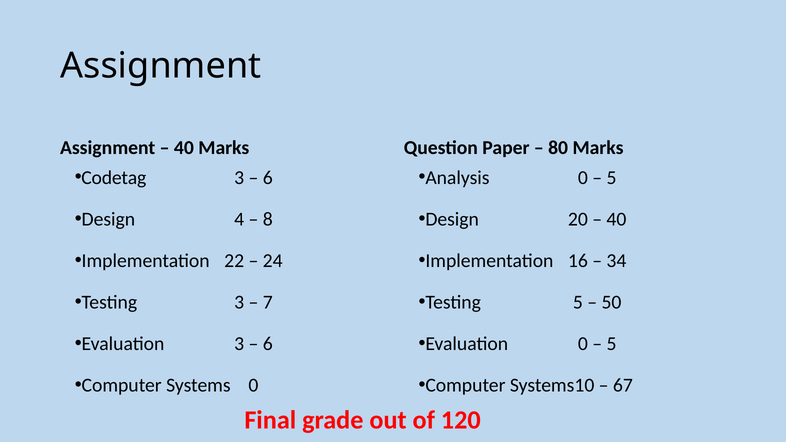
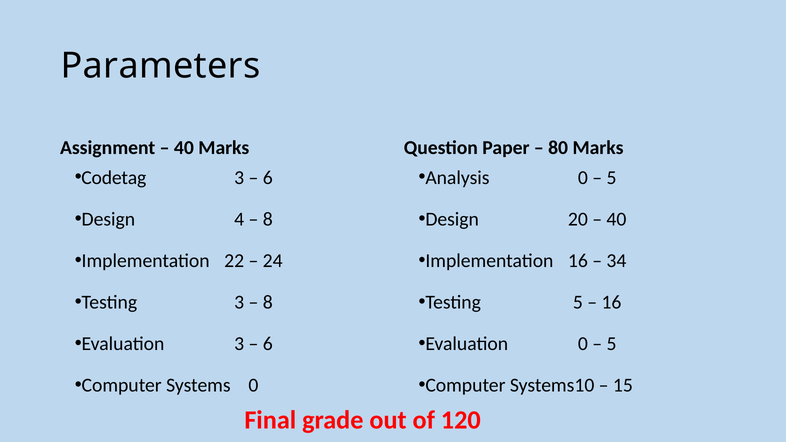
Assignment at (161, 66): Assignment -> Parameters
7 at (268, 302): 7 -> 8
50 at (611, 302): 50 -> 16
67: 67 -> 15
